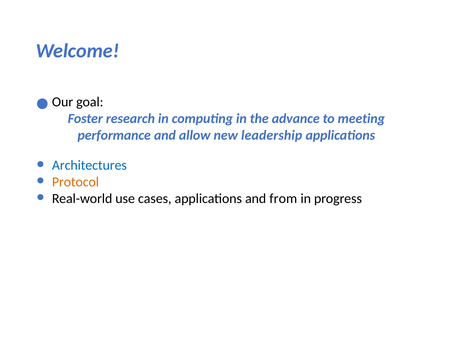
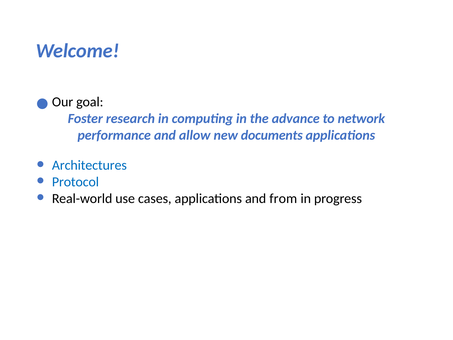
meeting: meeting -> network
leadership: leadership -> documents
Protocol colour: orange -> blue
